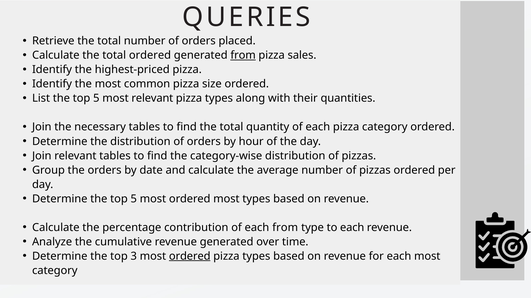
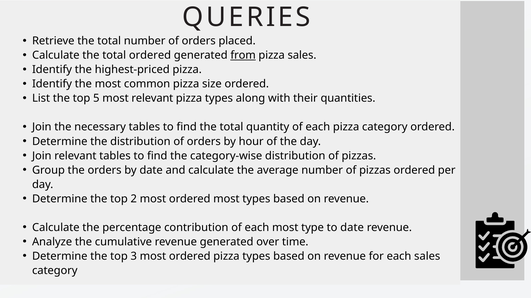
Determine the top 5: 5 -> 2
each from: from -> most
to each: each -> date
ordered at (190, 257) underline: present -> none
each most: most -> sales
